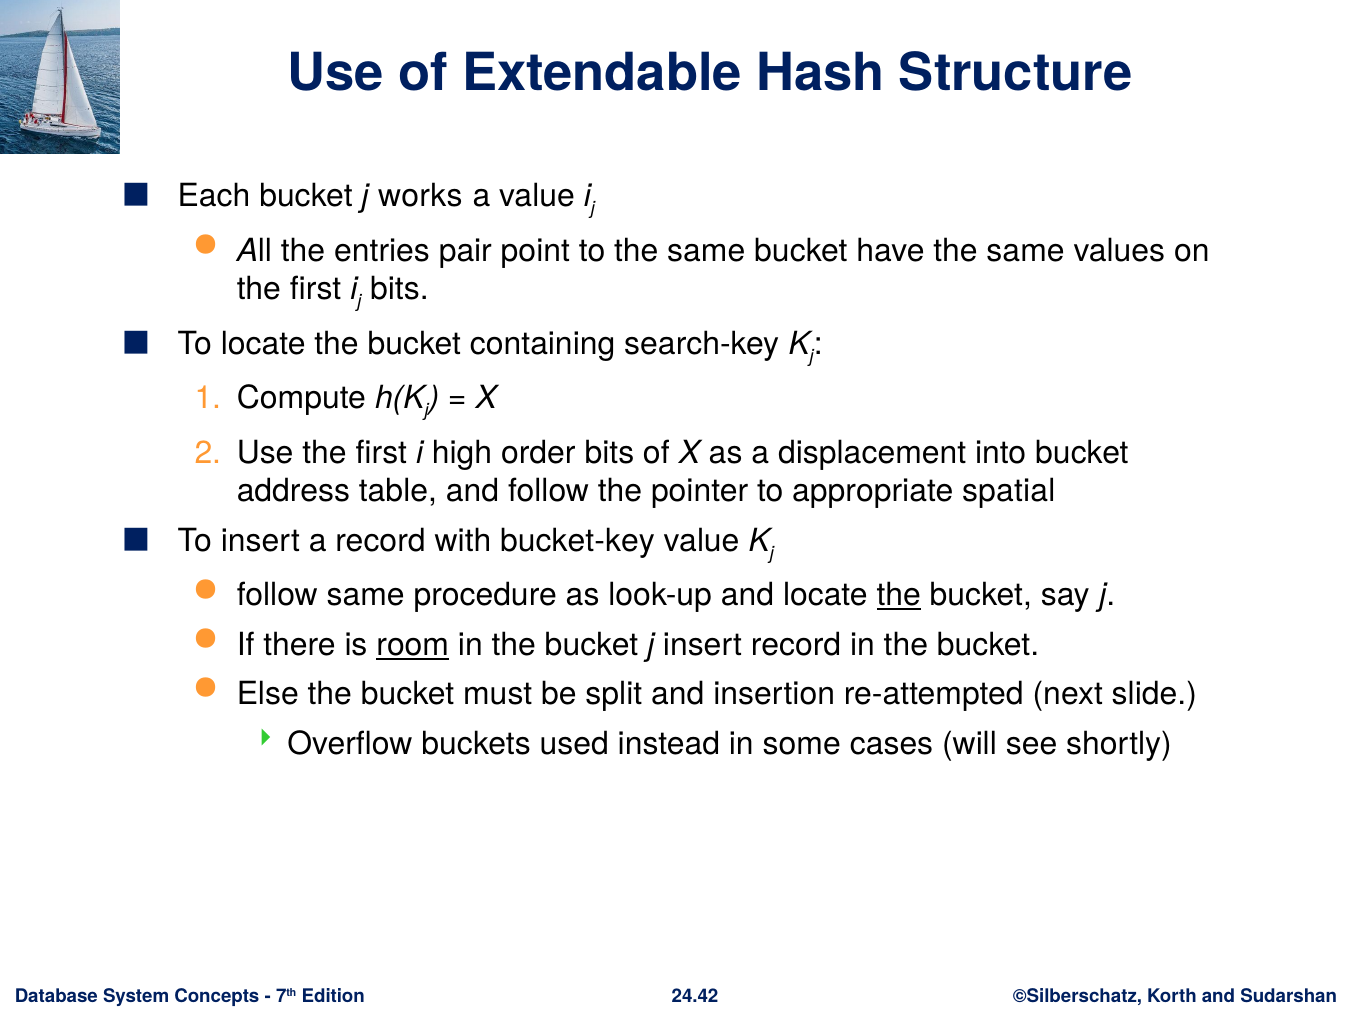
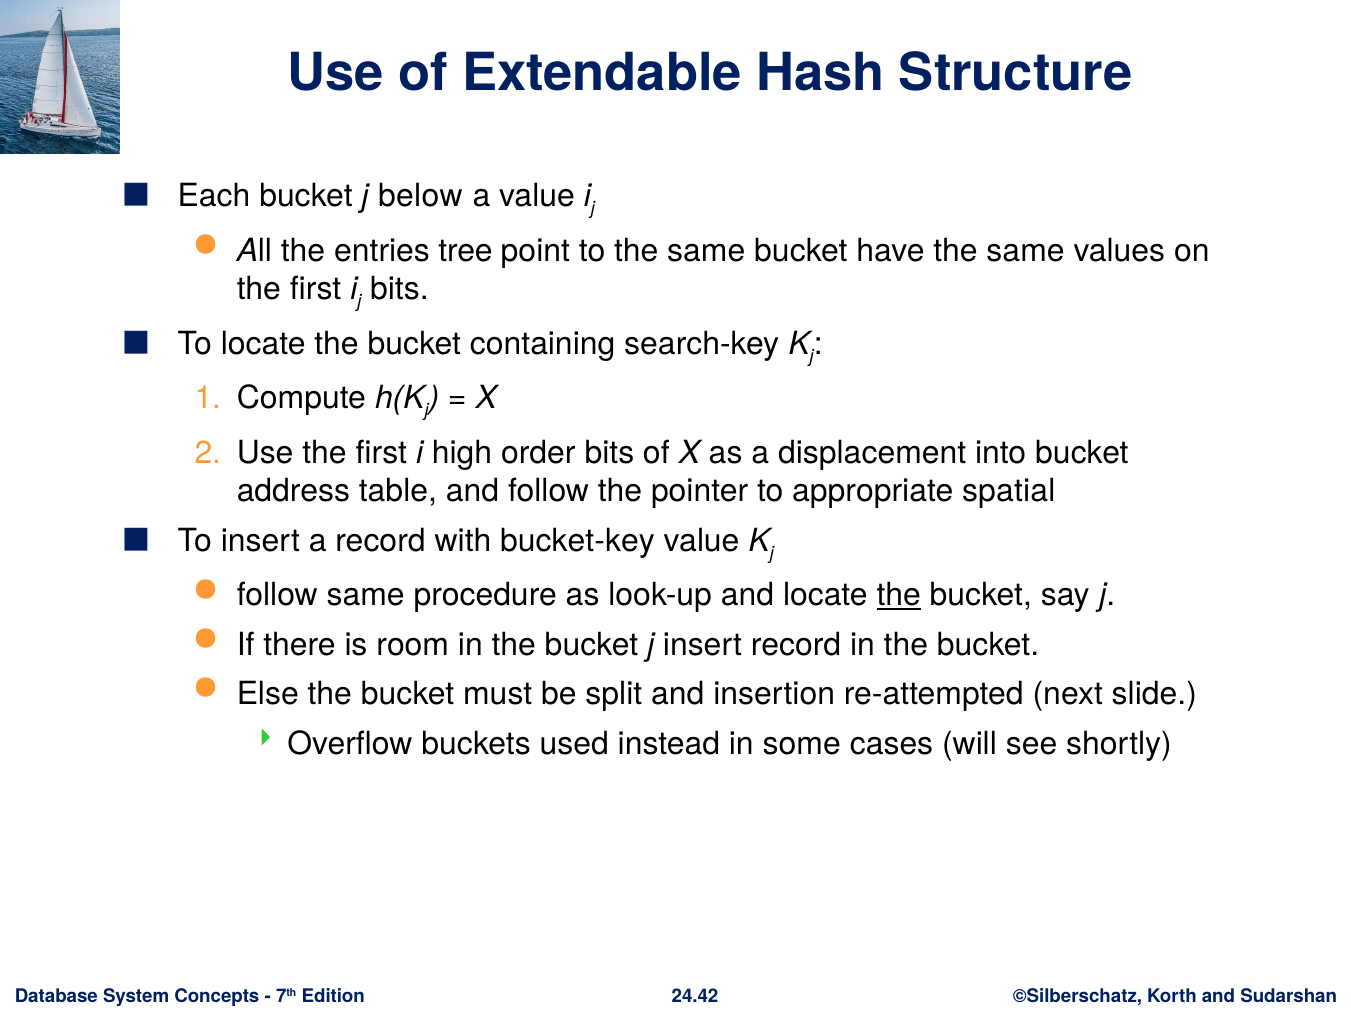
works: works -> below
pair: pair -> tree
room underline: present -> none
